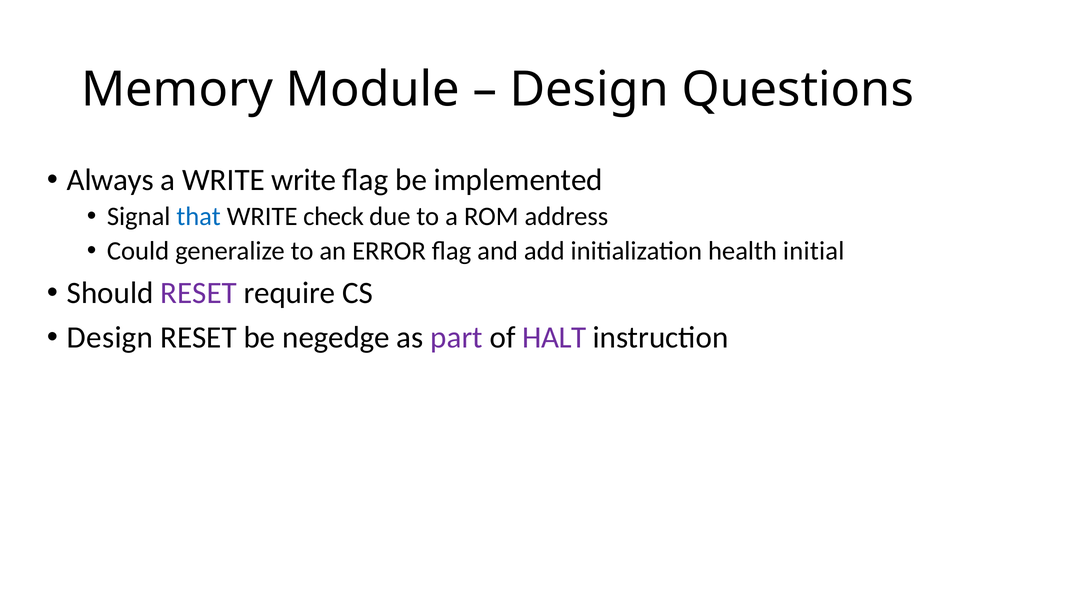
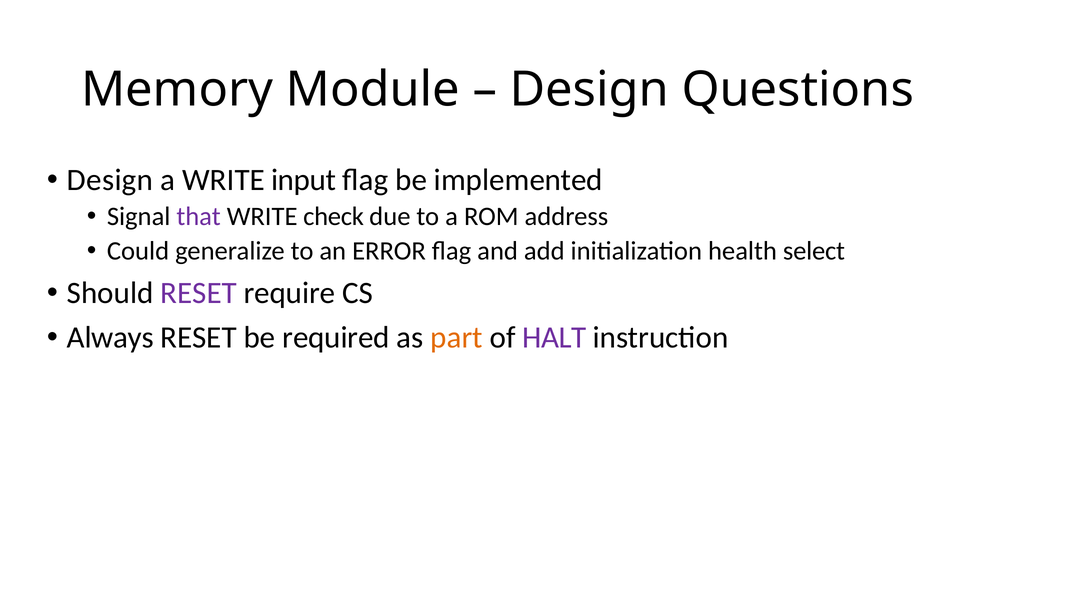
Always at (110, 180): Always -> Design
WRITE write: write -> input
that colour: blue -> purple
initial: initial -> select
Design at (110, 338): Design -> Always
negedge: negedge -> required
part colour: purple -> orange
